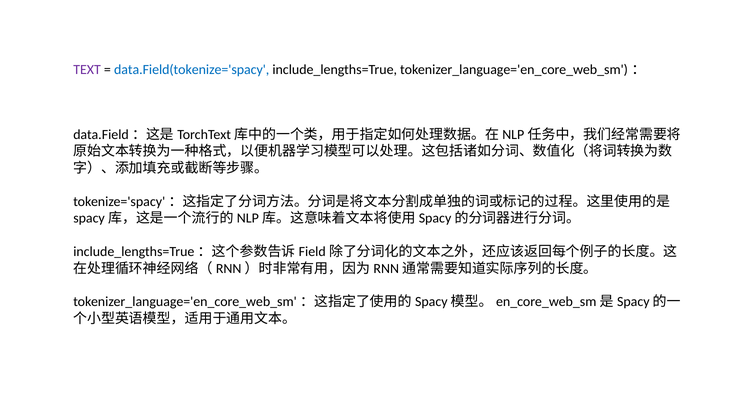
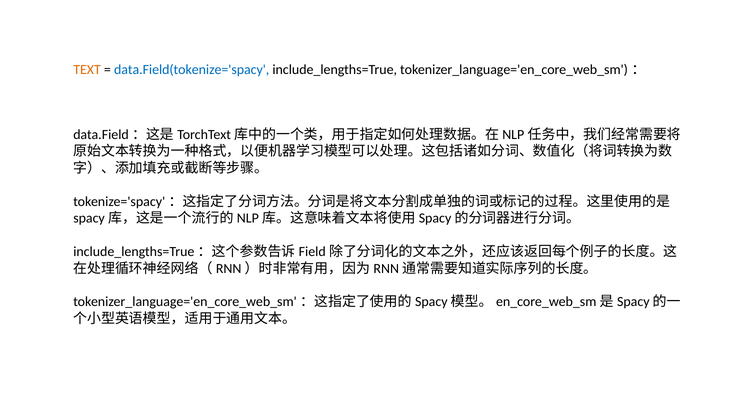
TEXT colour: purple -> orange
